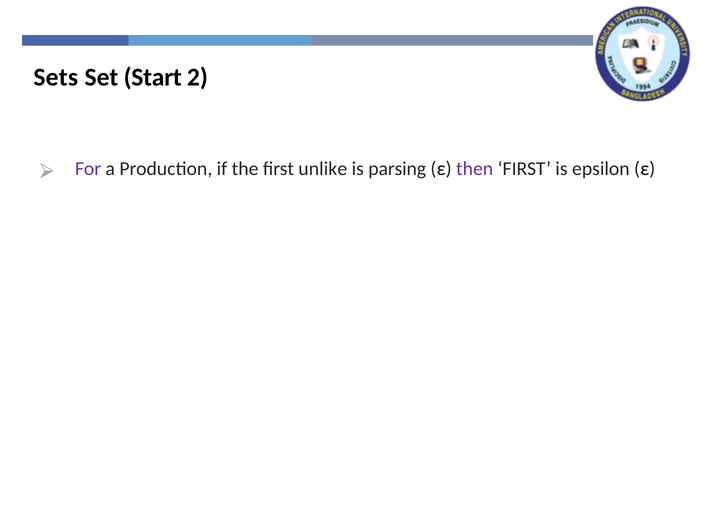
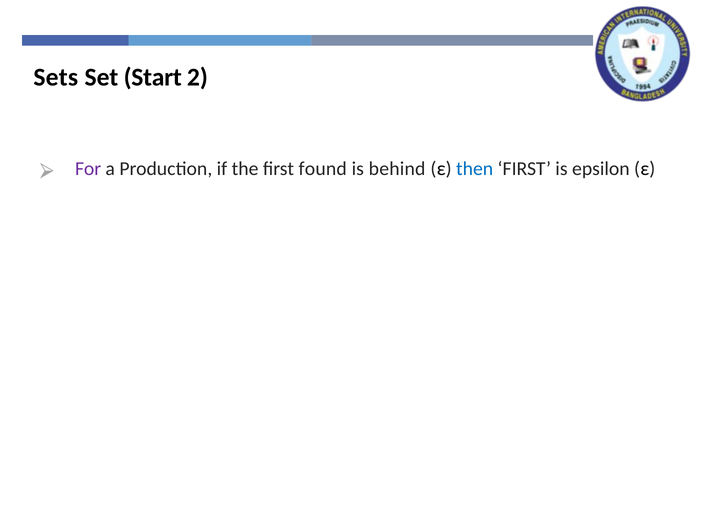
unlike: unlike -> found
parsing: parsing -> behind
then colour: purple -> blue
